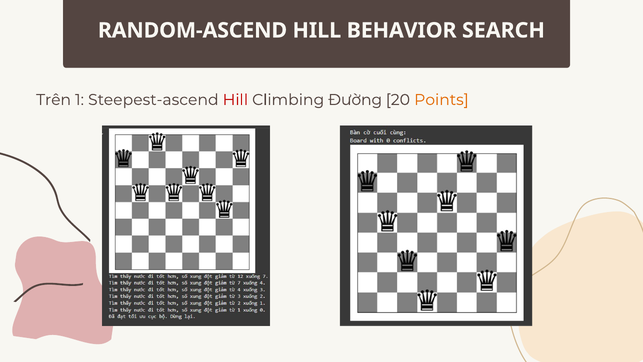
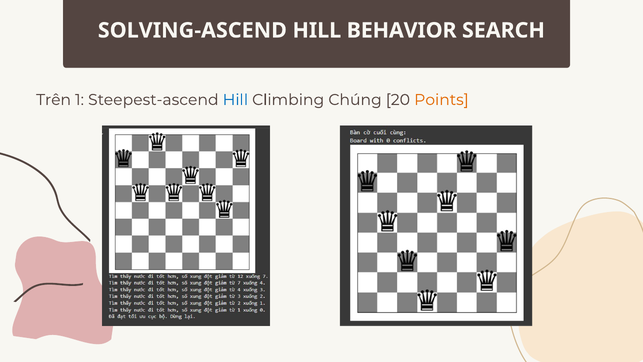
RANDOM-ASCEND: RANDOM-ASCEND -> SOLVING-ASCEND
Hill at (235, 100) colour: red -> blue
Đường: Đường -> Chúng
